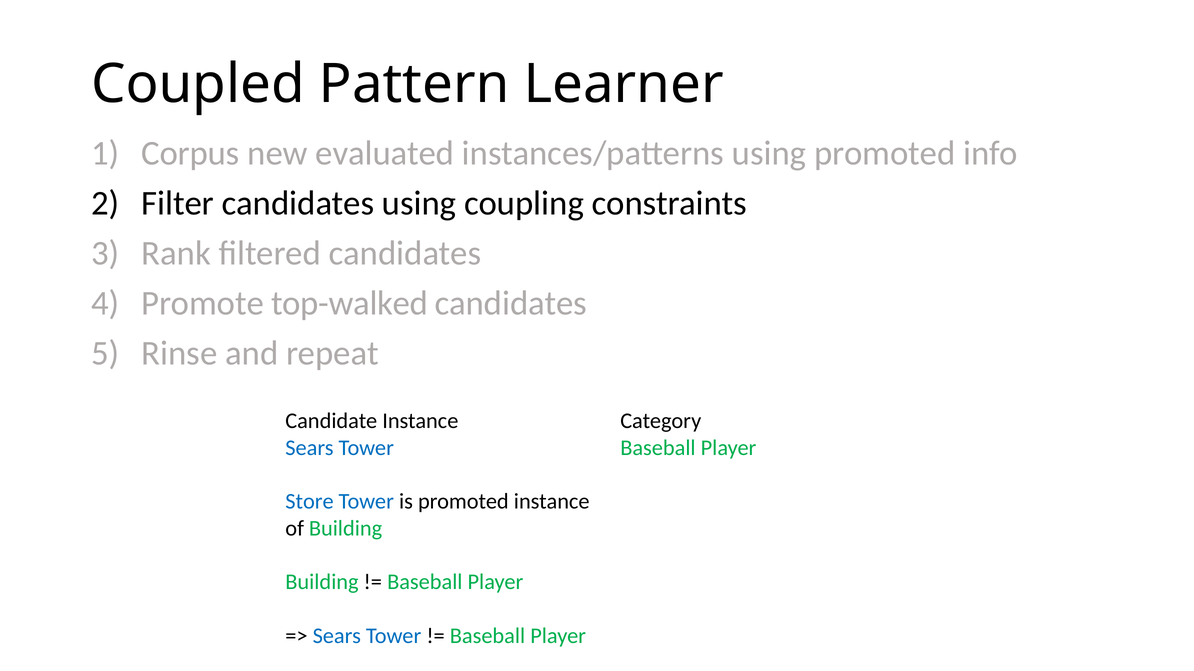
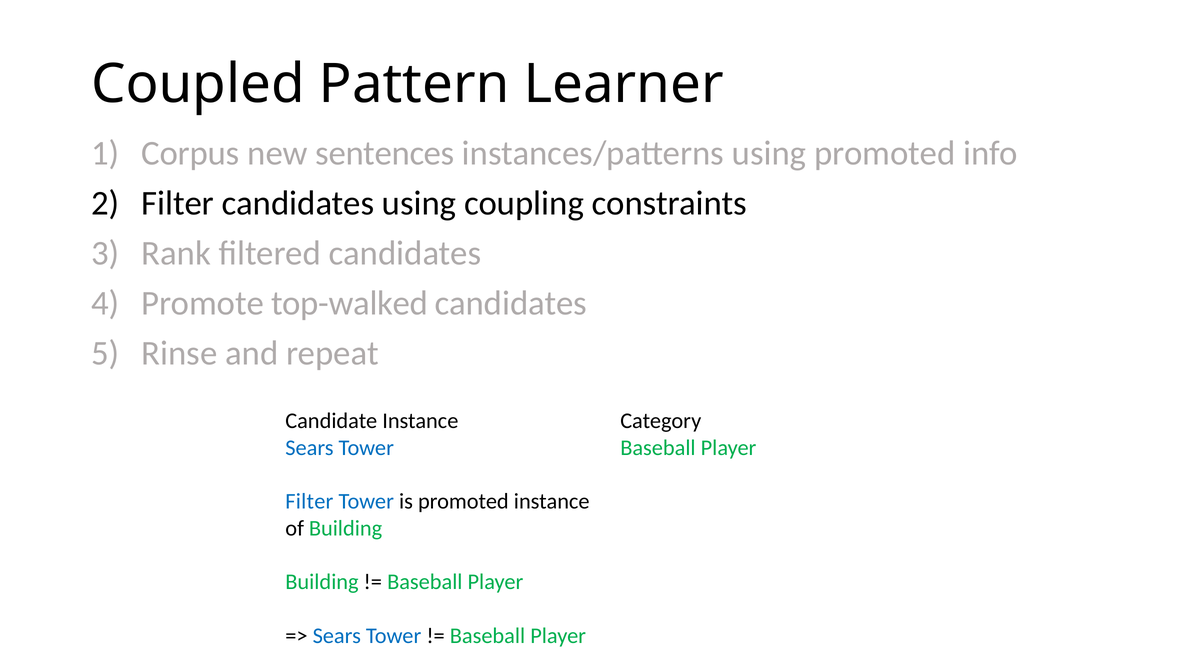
evaluated: evaluated -> sentences
Store at (310, 502): Store -> Filter
